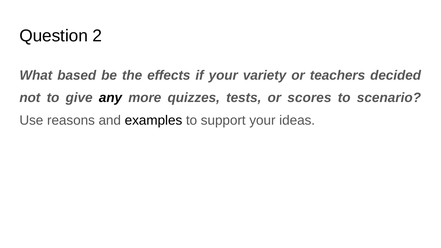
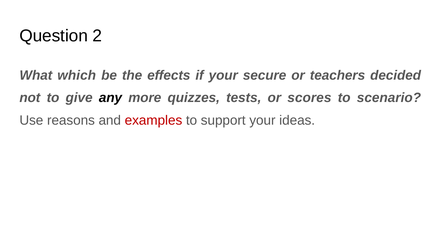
based: based -> which
variety: variety -> secure
examples colour: black -> red
